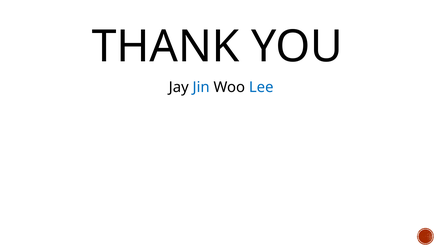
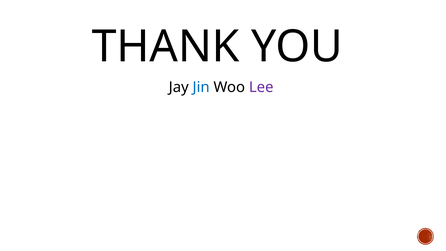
Lee colour: blue -> purple
